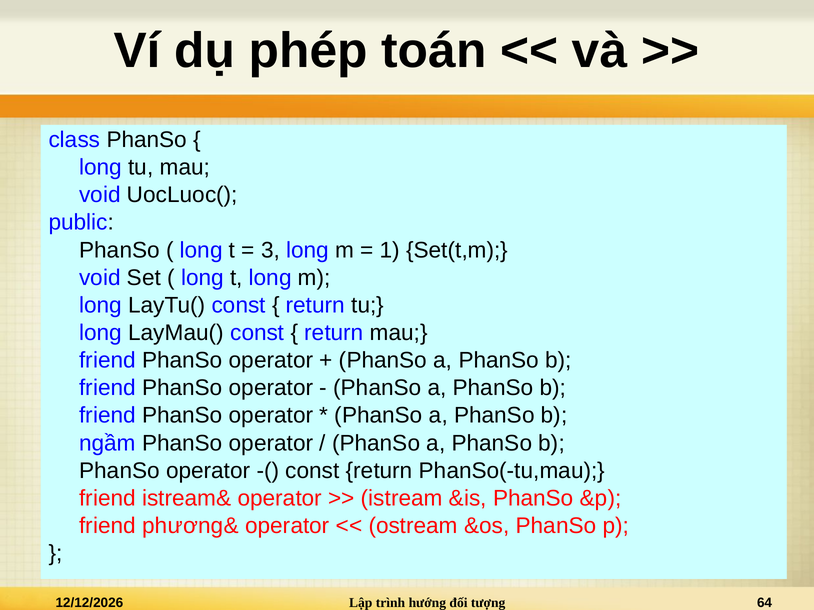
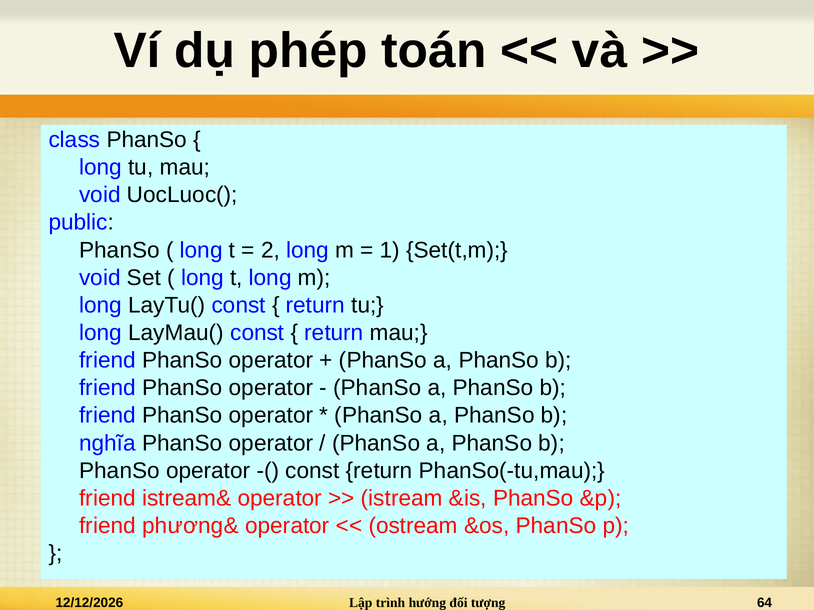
3: 3 -> 2
ngầm: ngầm -> nghĩa
